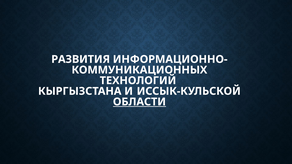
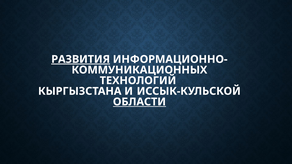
РАЗВИТИЯ underline: none -> present
